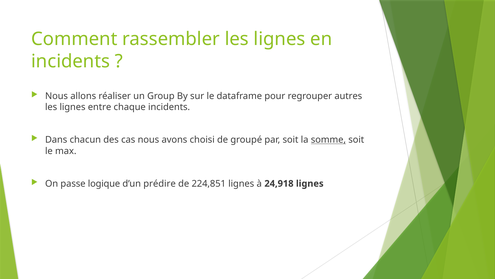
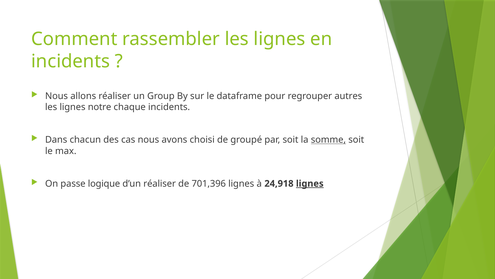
entre: entre -> notre
d’un prédire: prédire -> réaliser
224,851: 224,851 -> 701,396
lignes at (310, 183) underline: none -> present
